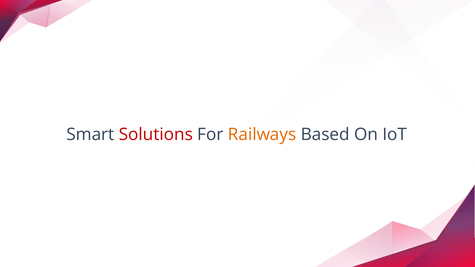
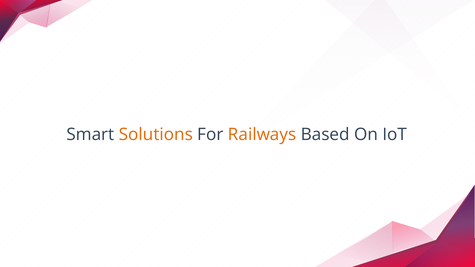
Solutions colour: red -> orange
